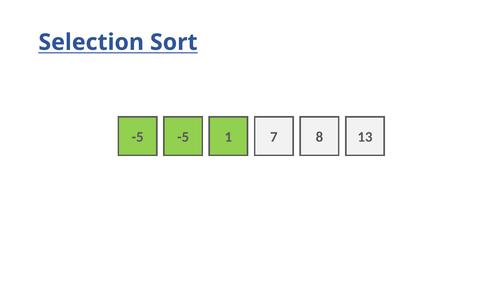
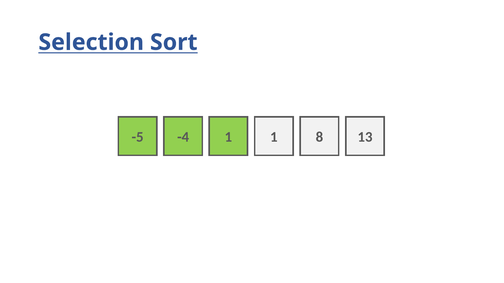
-5 -5: -5 -> -4
1 7: 7 -> 1
